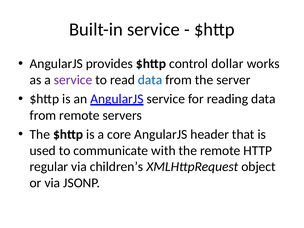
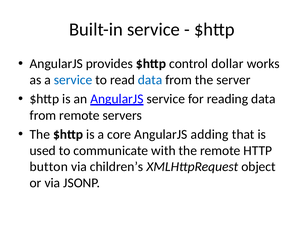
service at (73, 80) colour: purple -> blue
header: header -> adding
regular: regular -> button
